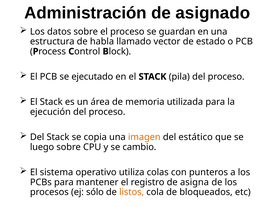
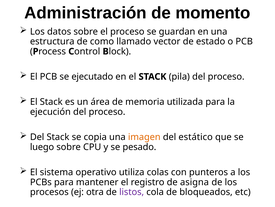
asignado: asignado -> momento
habla: habla -> como
cambio: cambio -> pesado
sólo: sólo -> otra
listos colour: orange -> purple
